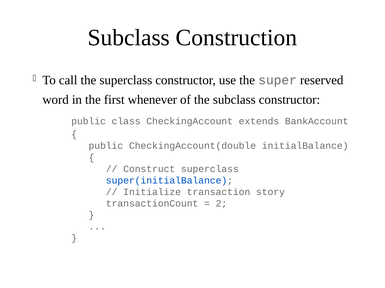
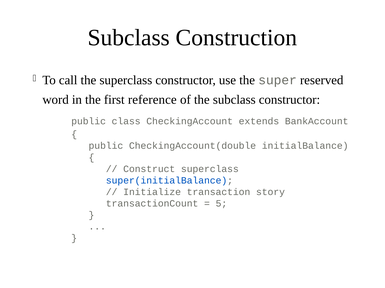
whenever: whenever -> reference
2: 2 -> 5
